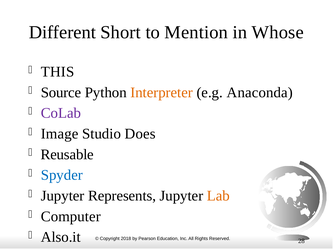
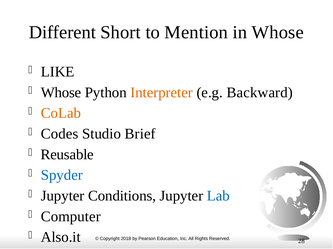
THIS: THIS -> LIKE
Source at (61, 93): Source -> Whose
Anaconda: Anaconda -> Backward
CoLab colour: purple -> orange
Image: Image -> Codes
Does: Does -> Brief
Represents: Represents -> Conditions
Lab colour: orange -> blue
